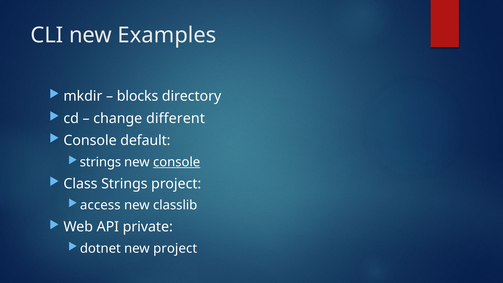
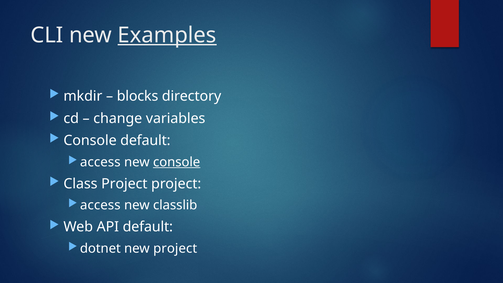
Examples underline: none -> present
different: different -> variables
strings at (100, 162): strings -> access
Class Strings: Strings -> Project
API private: private -> default
